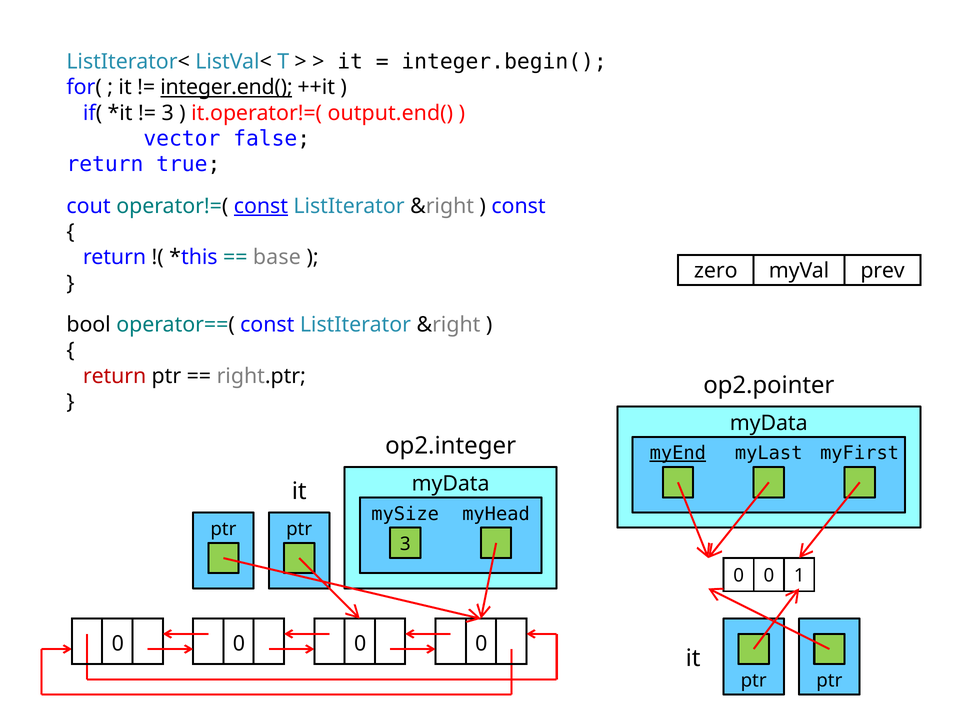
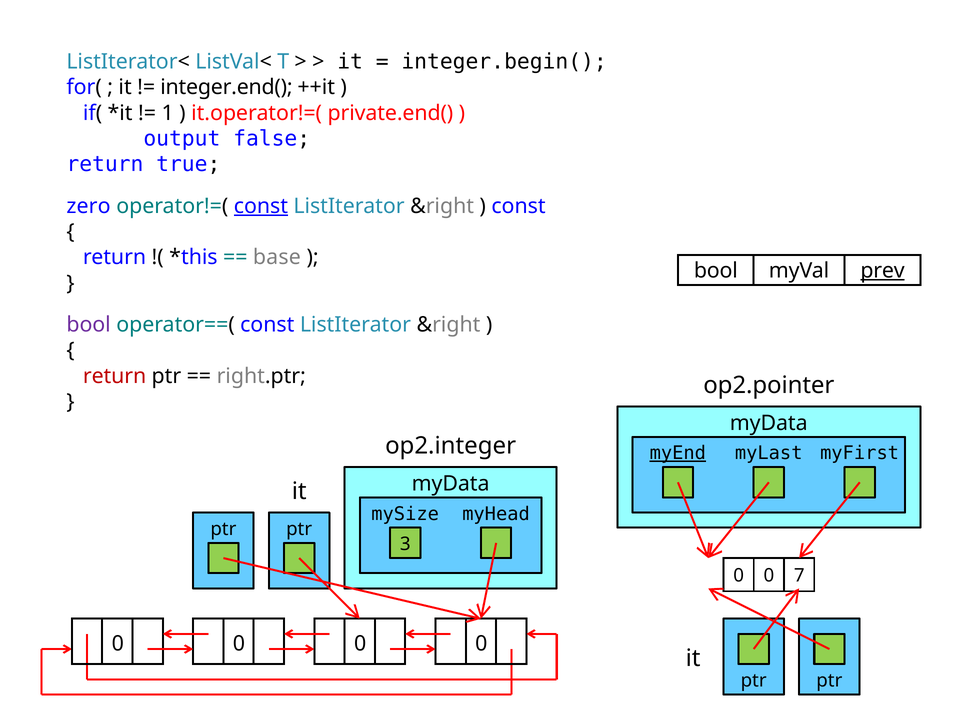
integer.end( underline: present -> none
3 at (168, 113): 3 -> 1
output.end(: output.end( -> private.end(
vector: vector -> output
cout: cout -> zero
zero at (716, 270): zero -> bool
prev underline: none -> present
bool at (89, 325) colour: black -> purple
1: 1 -> 7
